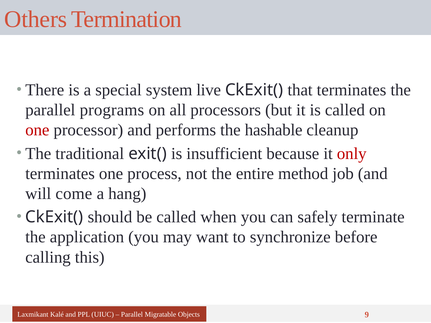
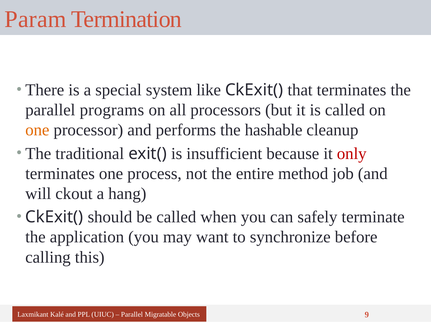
Others: Others -> Param
live: live -> like
one at (37, 130) colour: red -> orange
come: come -> ckout
